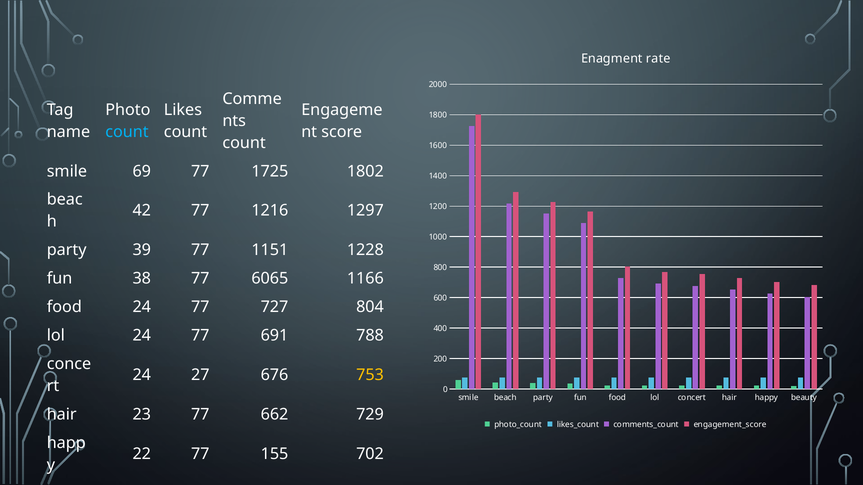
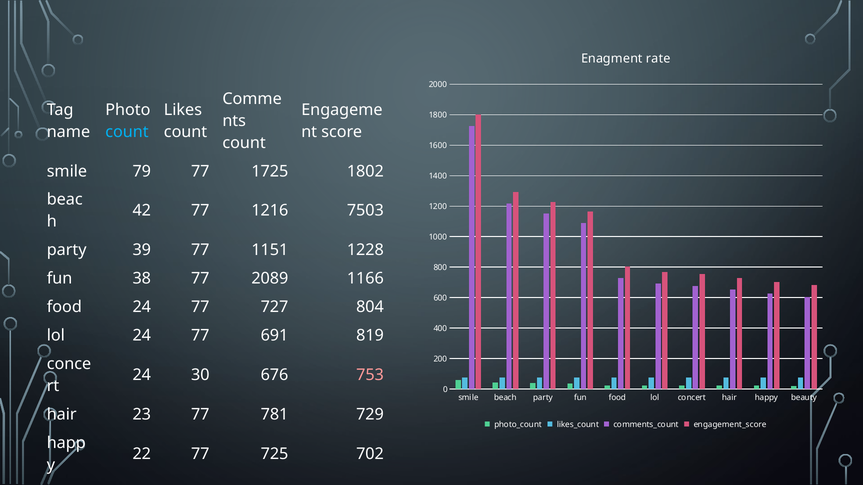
69: 69 -> 79
1297: 1297 -> 7503
6065: 6065 -> 2089
788: 788 -> 819
27: 27 -> 30
753 colour: yellow -> pink
662: 662 -> 781
155: 155 -> 725
